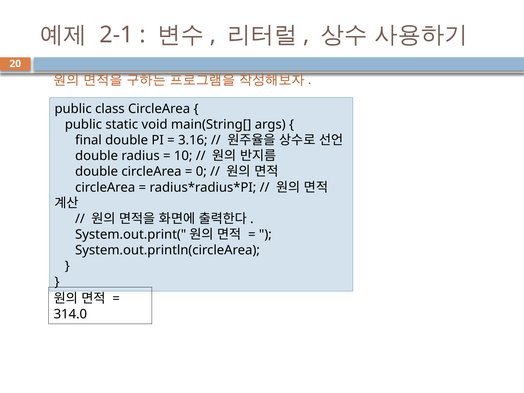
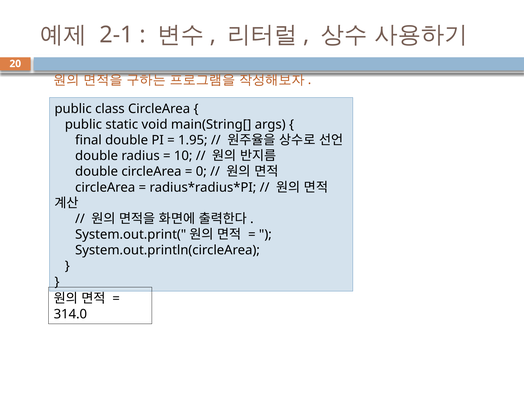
3.16: 3.16 -> 1.95
